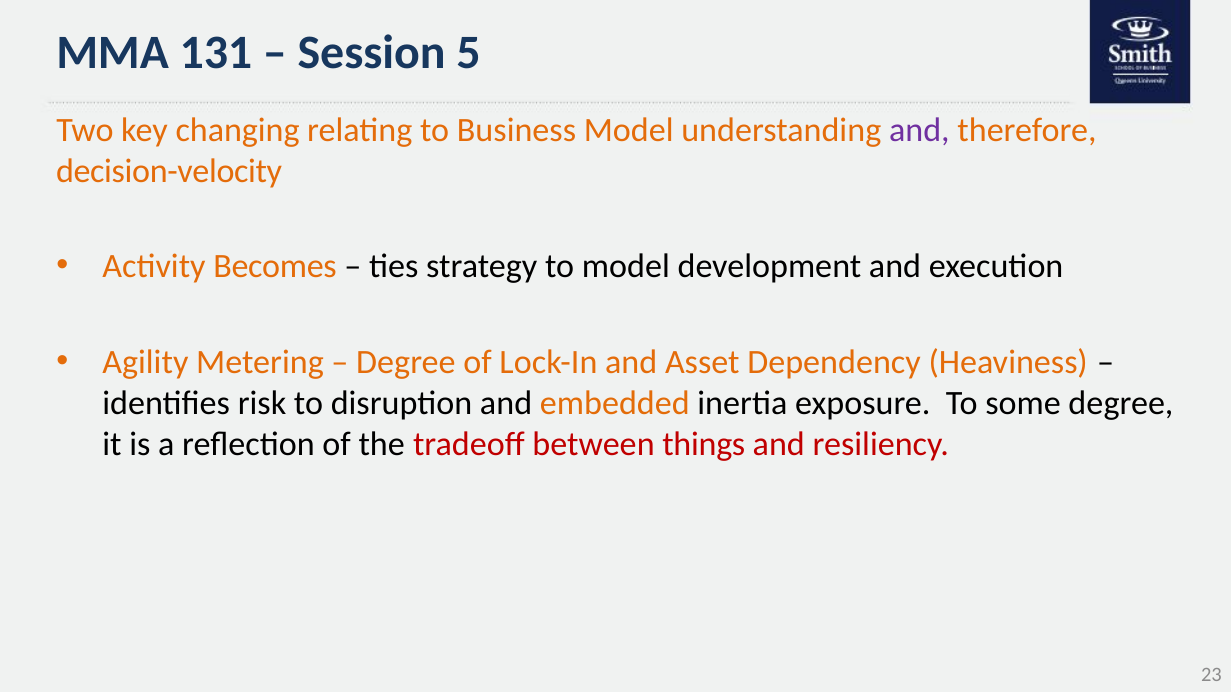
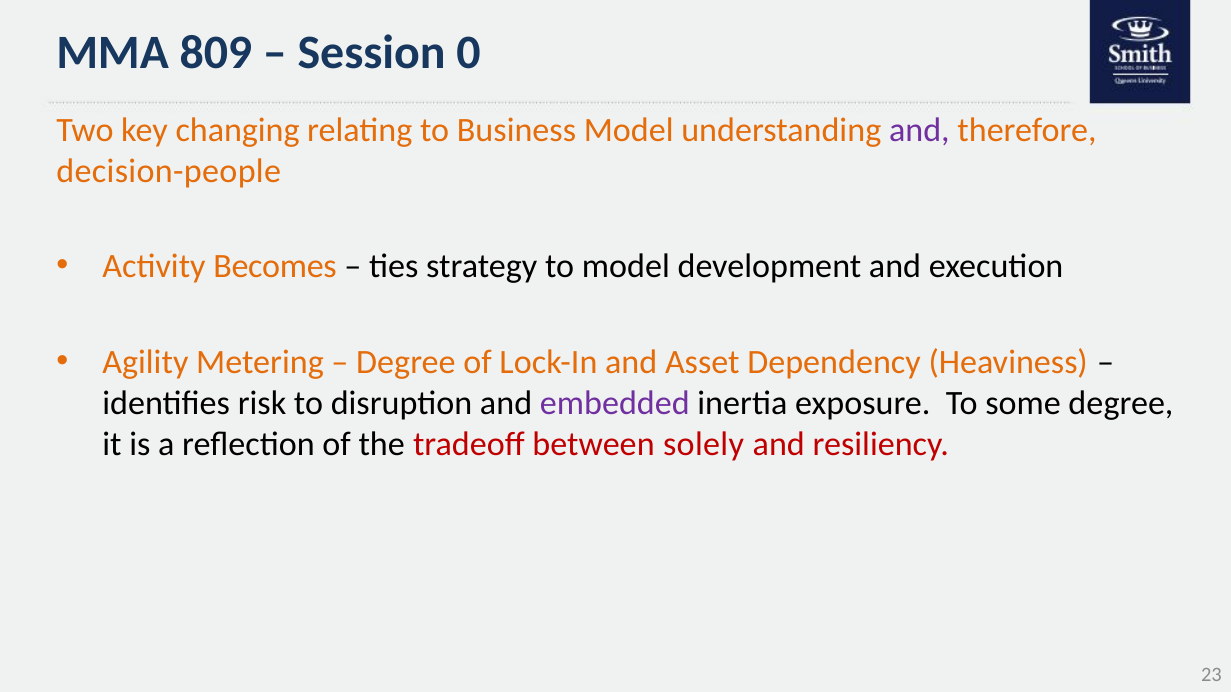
131: 131 -> 809
5: 5 -> 0
decision-velocity: decision-velocity -> decision-people
embedded colour: orange -> purple
things: things -> solely
